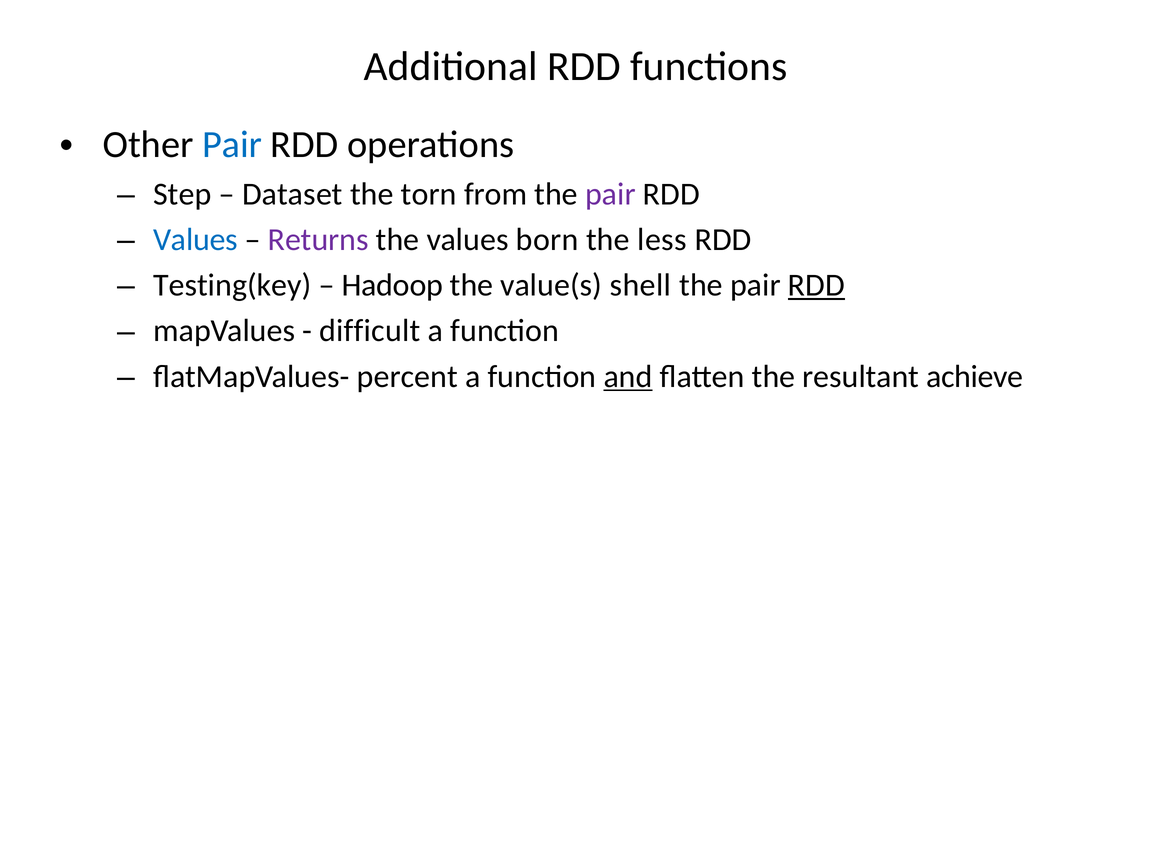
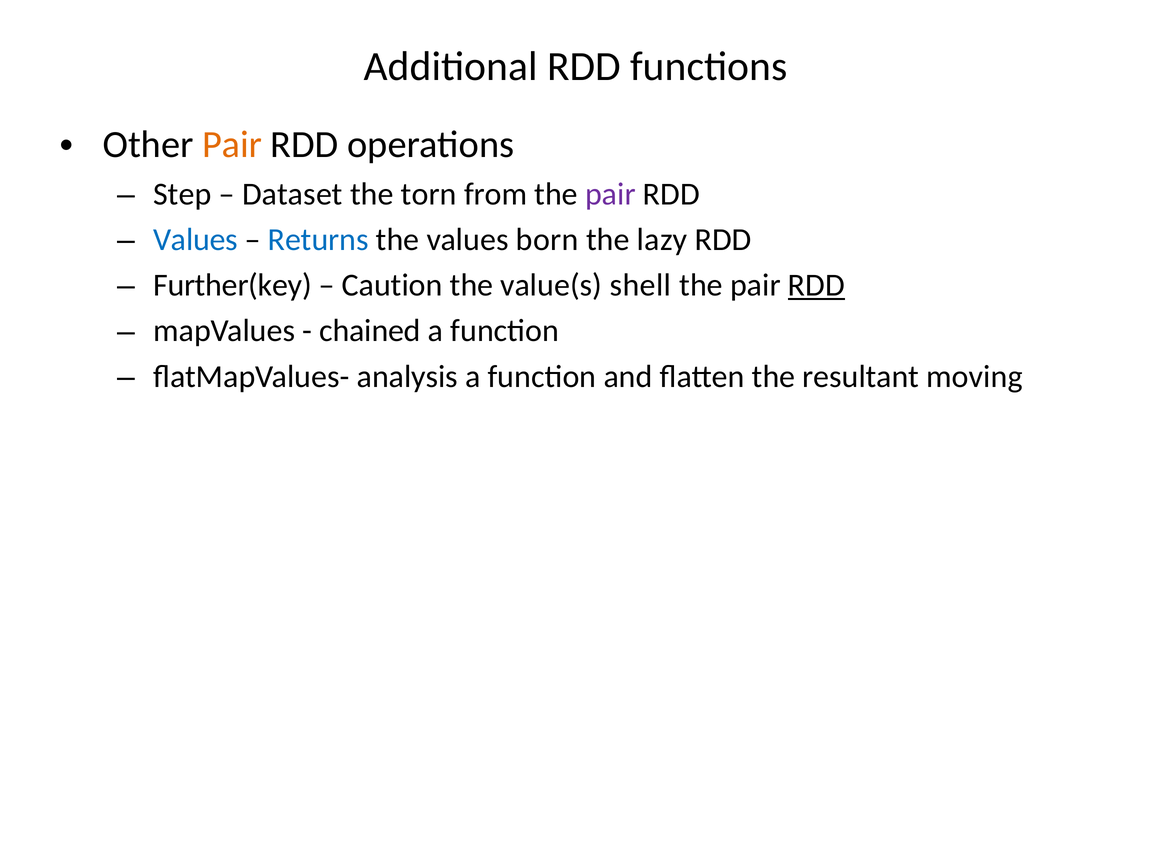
Pair at (232, 145) colour: blue -> orange
Returns colour: purple -> blue
less: less -> lazy
Testing(key: Testing(key -> Further(key
Hadoop: Hadoop -> Caution
difficult: difficult -> chained
percent: percent -> analysis
and underline: present -> none
achieve: achieve -> moving
